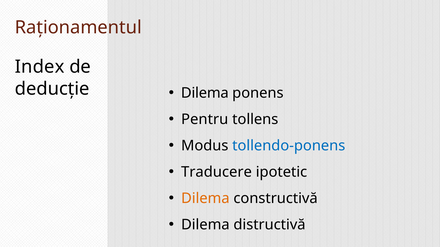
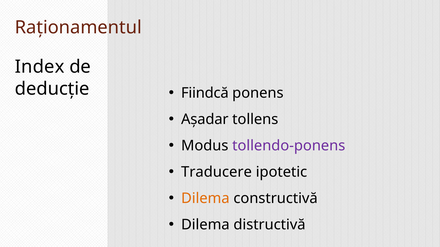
Dilema at (205, 93): Dilema -> Fiindcă
Pentru: Pentru -> Așadar
tollendo-ponens colour: blue -> purple
